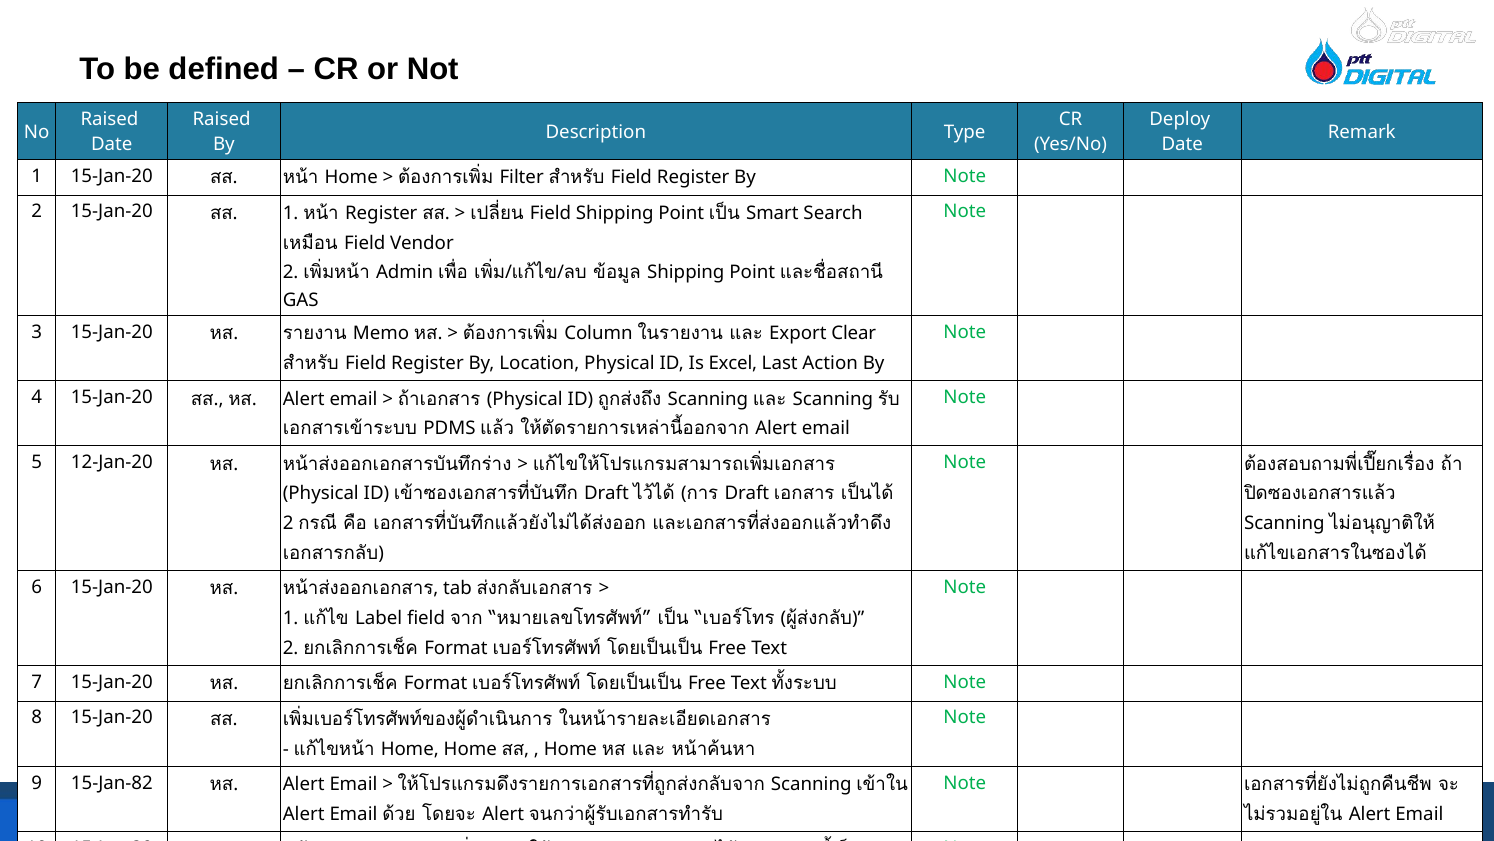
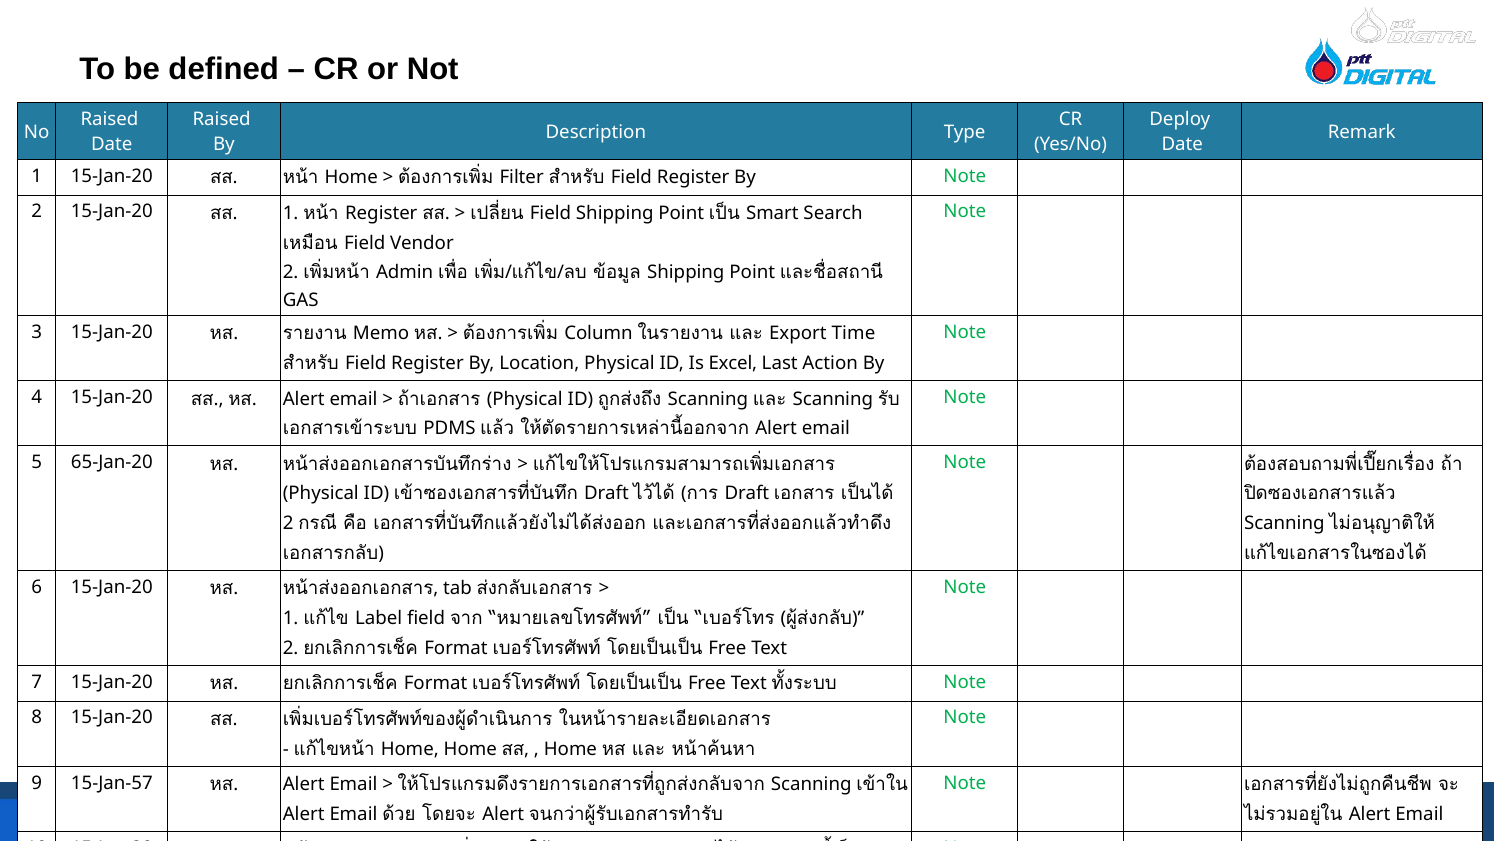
Clear: Clear -> Time
12-Jan-20: 12-Jan-20 -> 65-Jan-20
15-Jan-82: 15-Jan-82 -> 15-Jan-57
